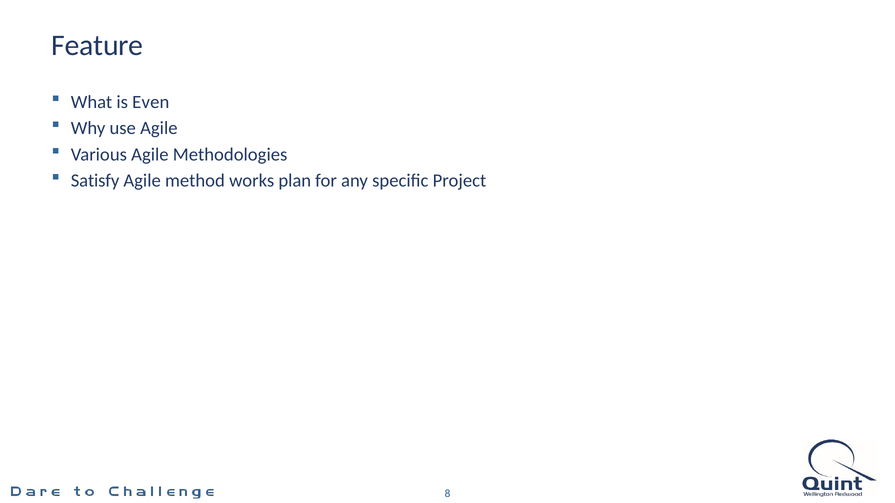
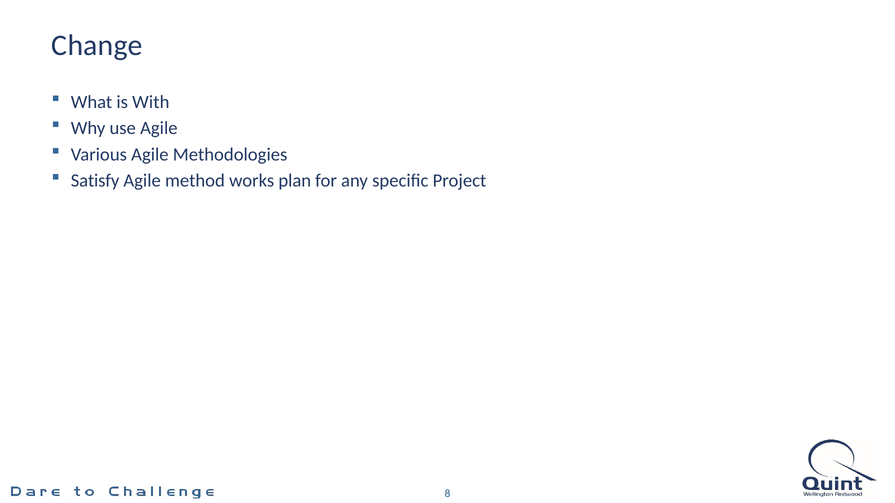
Feature: Feature -> Change
Even: Even -> With
